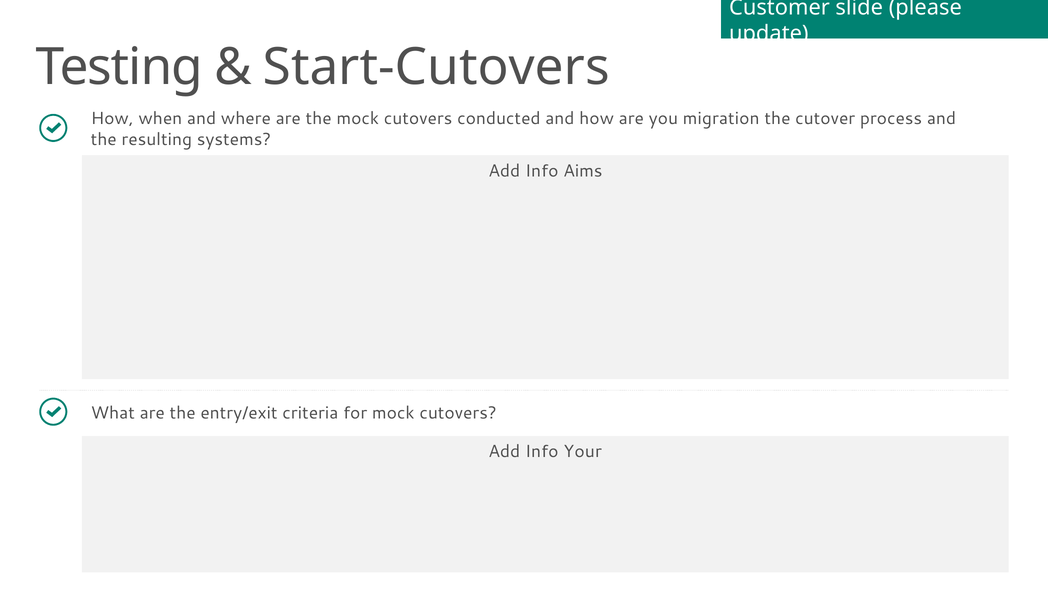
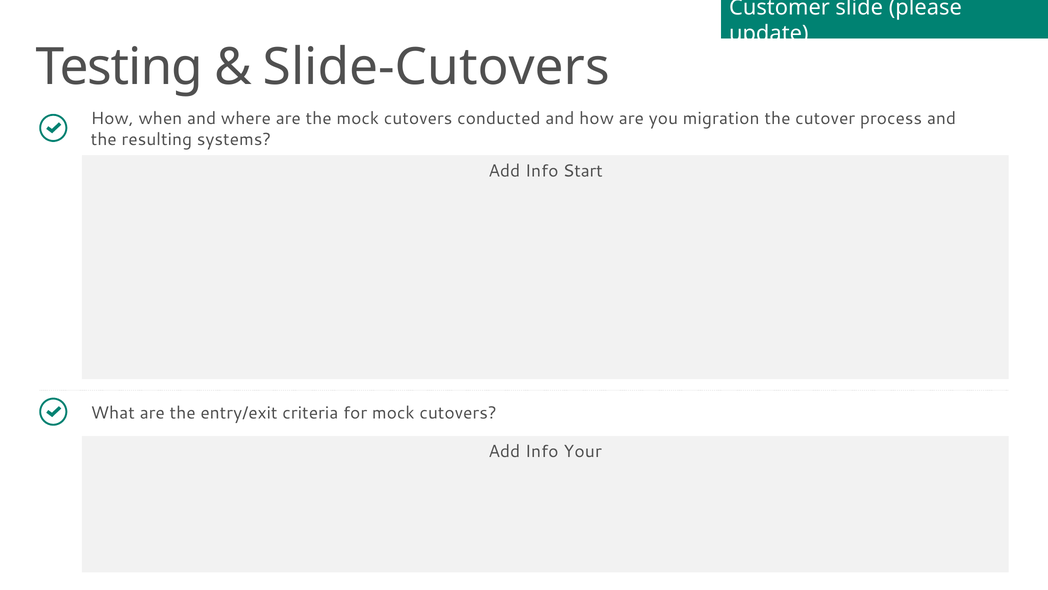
Start-Cutovers: Start-Cutovers -> Slide-Cutovers
Aims: Aims -> Start
